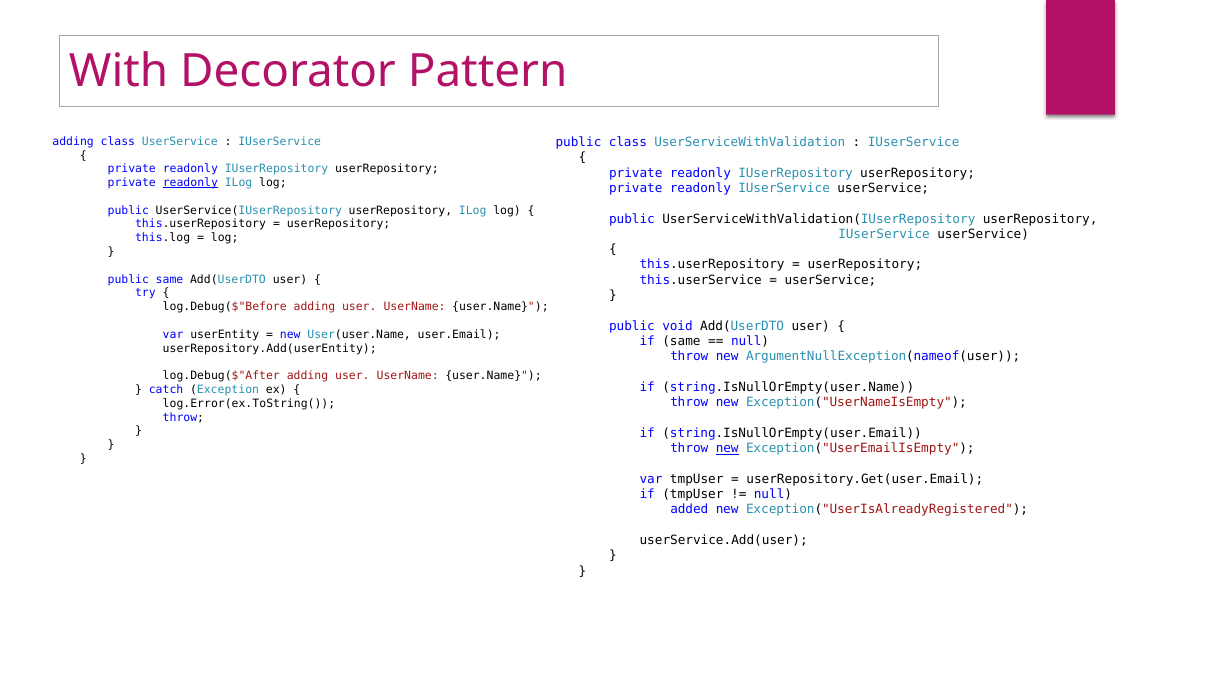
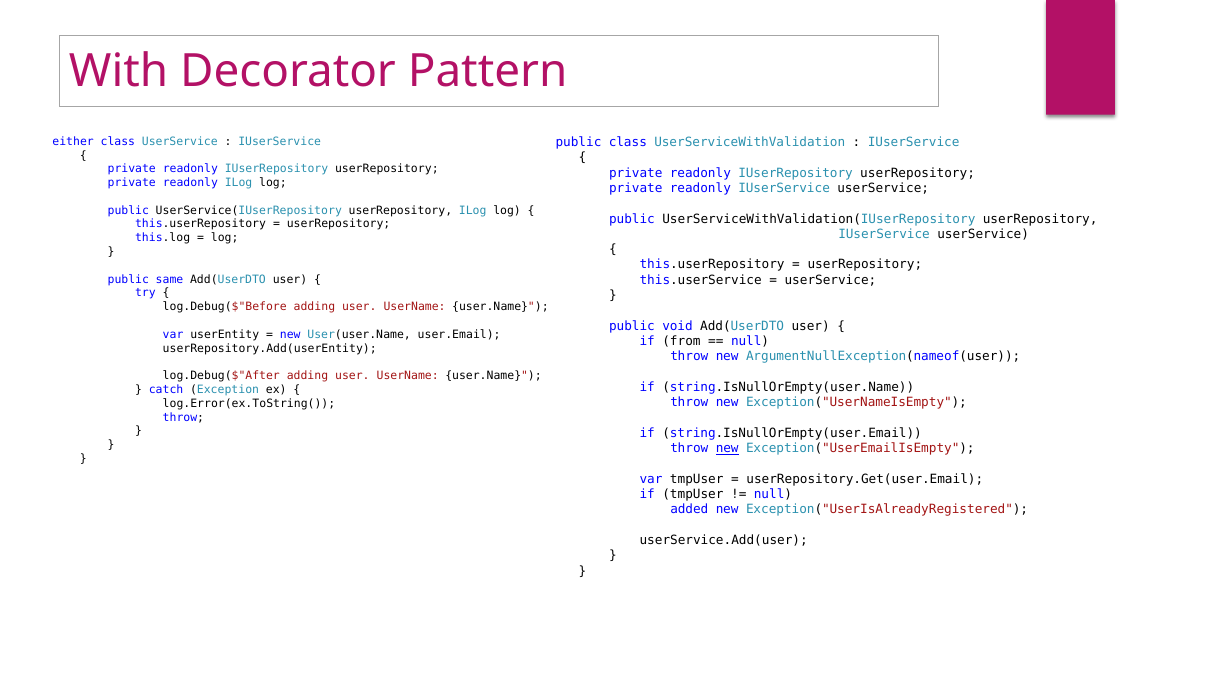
adding at (73, 141): adding -> either
readonly at (190, 183) underline: present -> none
if same: same -> from
